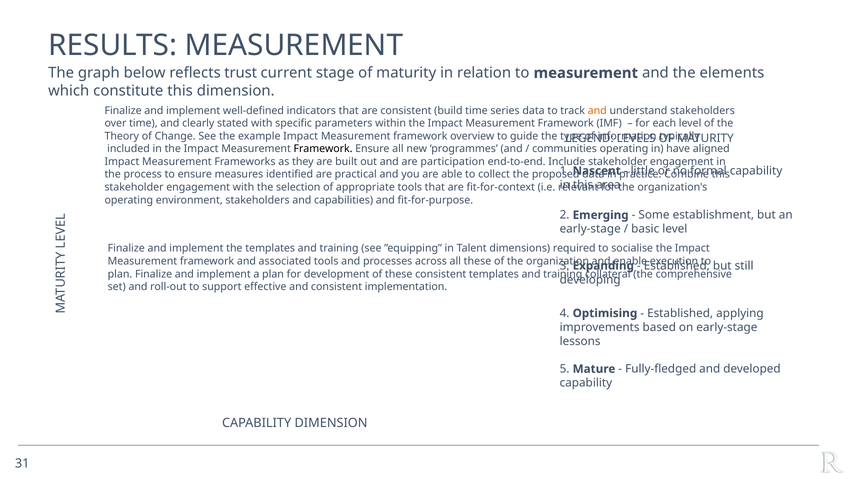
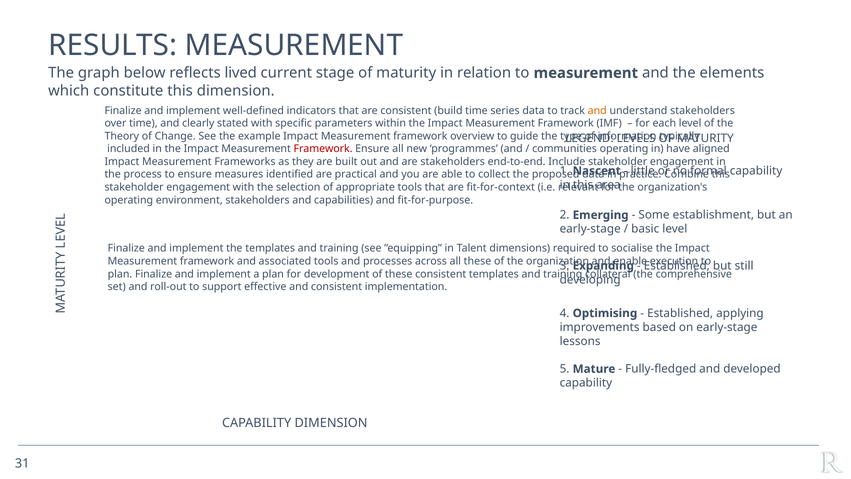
trust: trust -> lived
Framework at (323, 149) colour: black -> red
are participation: participation -> stakeholders
